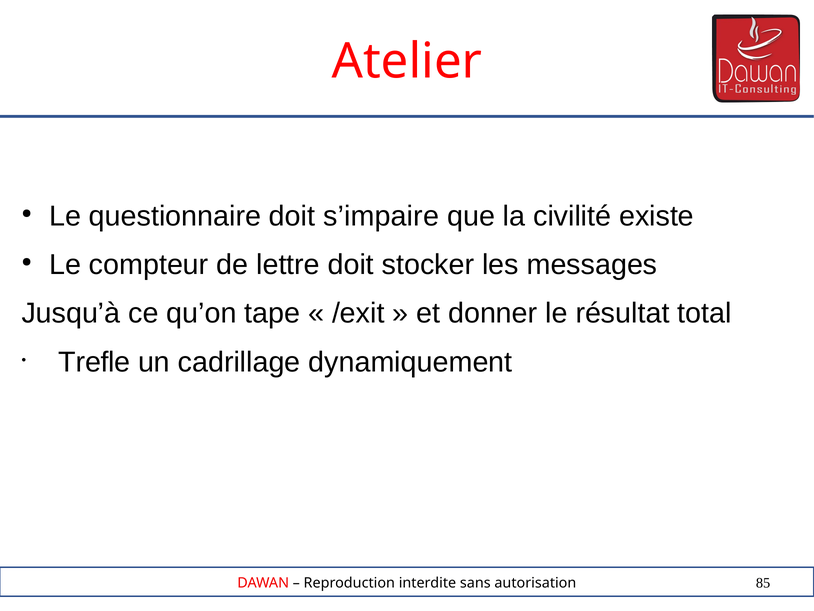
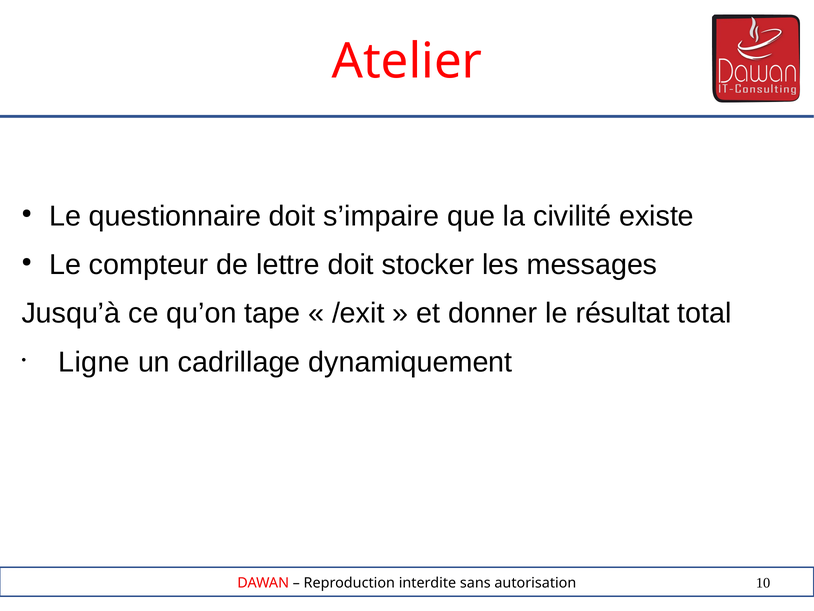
Trefle: Trefle -> Ligne
85: 85 -> 10
